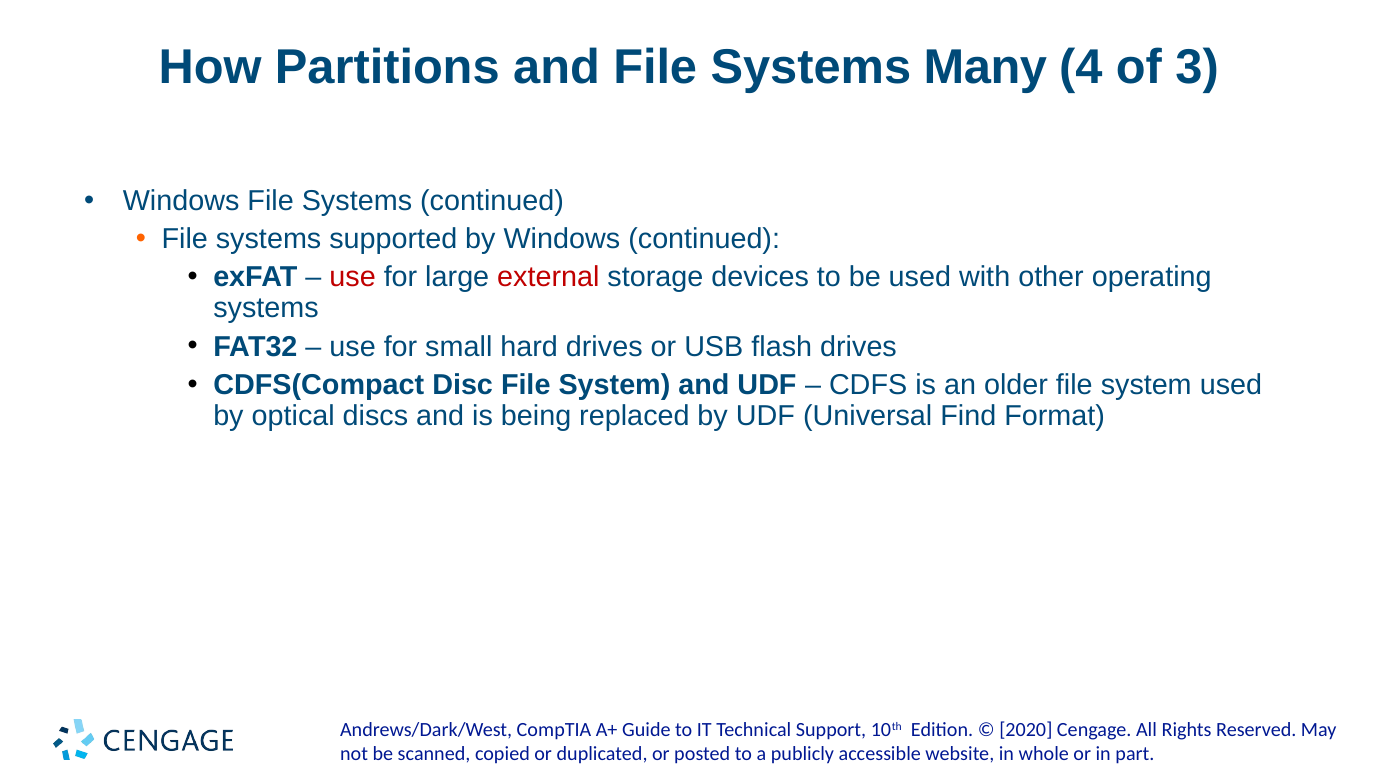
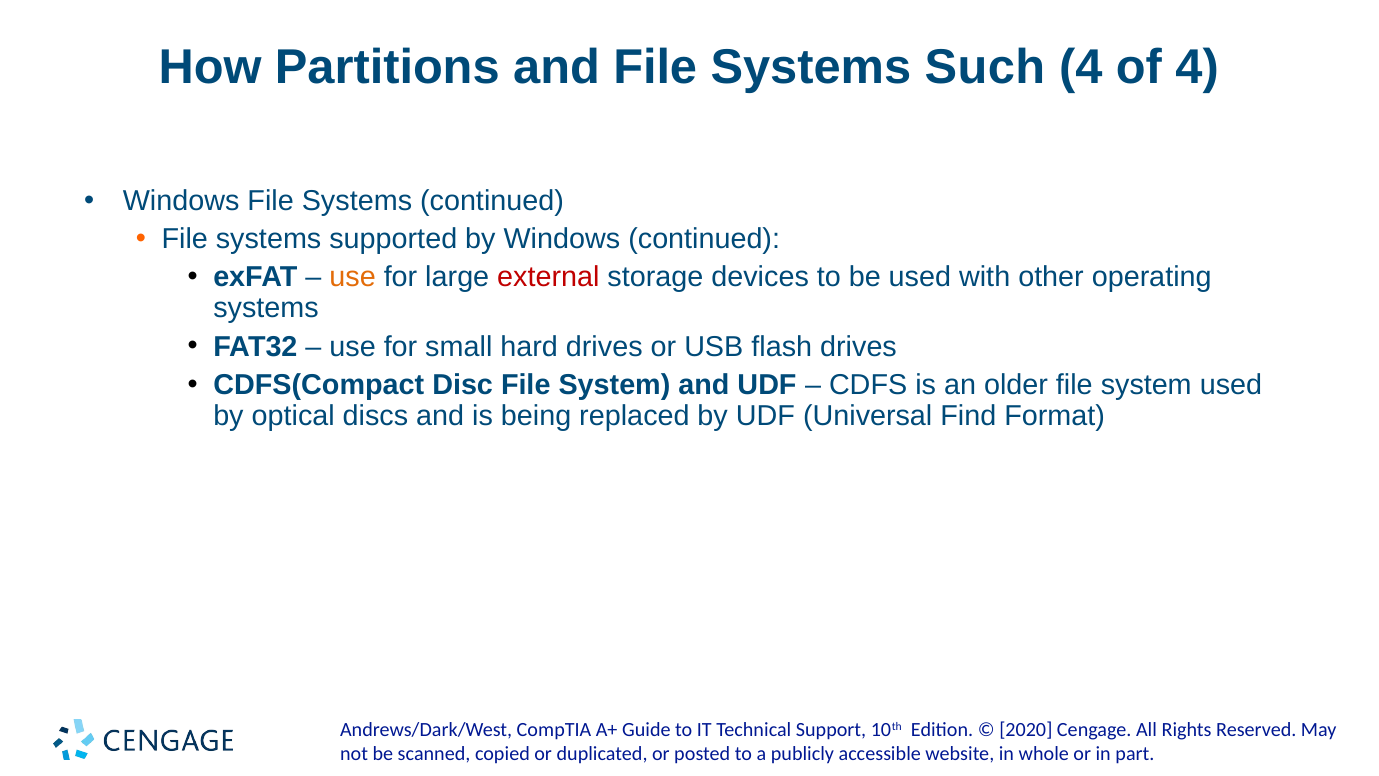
Many: Many -> Such
of 3: 3 -> 4
use at (353, 277) colour: red -> orange
